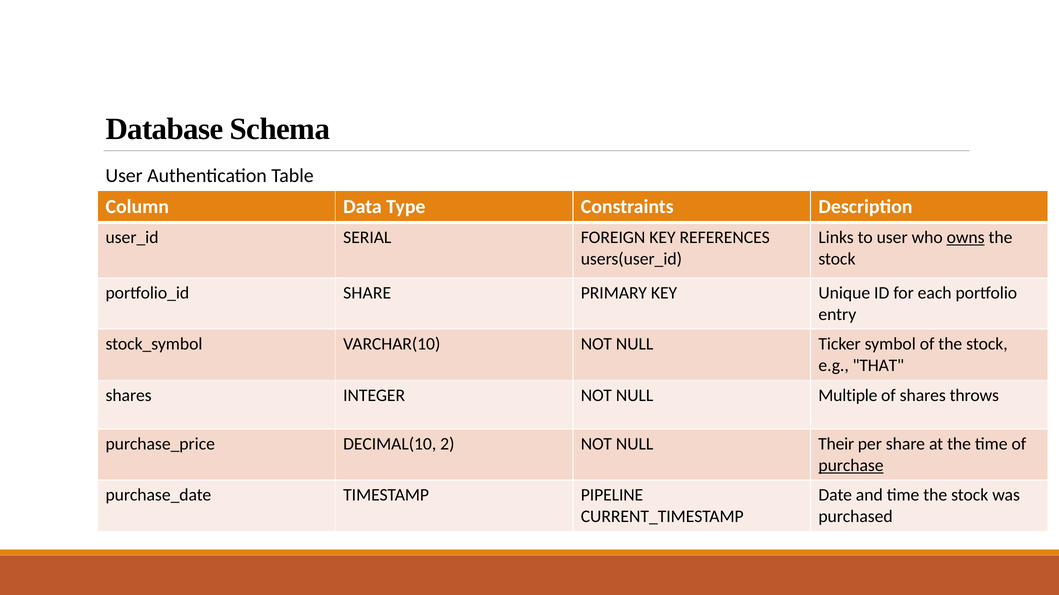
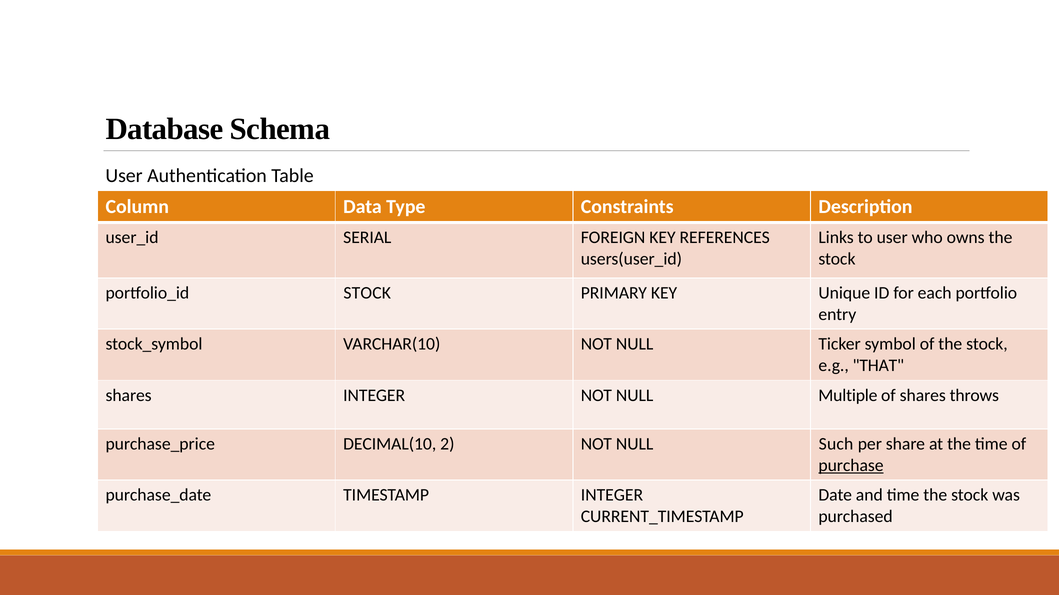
owns underline: present -> none
SHARE at (367, 293): SHARE -> STOCK
Their: Their -> Such
TIMESTAMP PIPELINE: PIPELINE -> INTEGER
